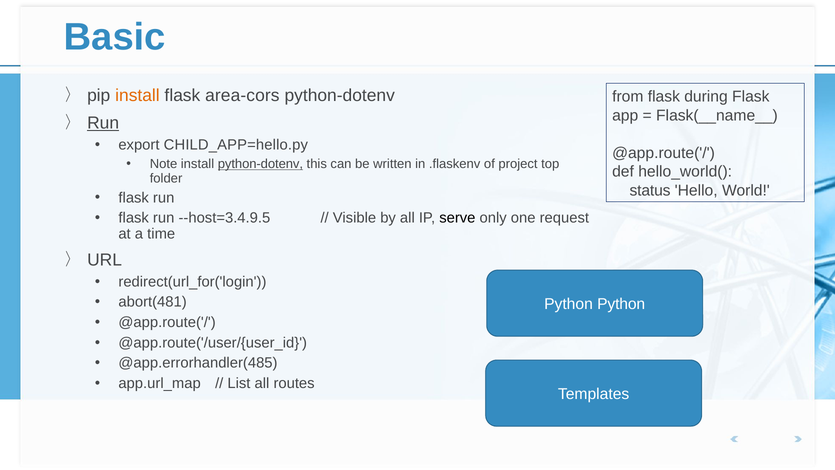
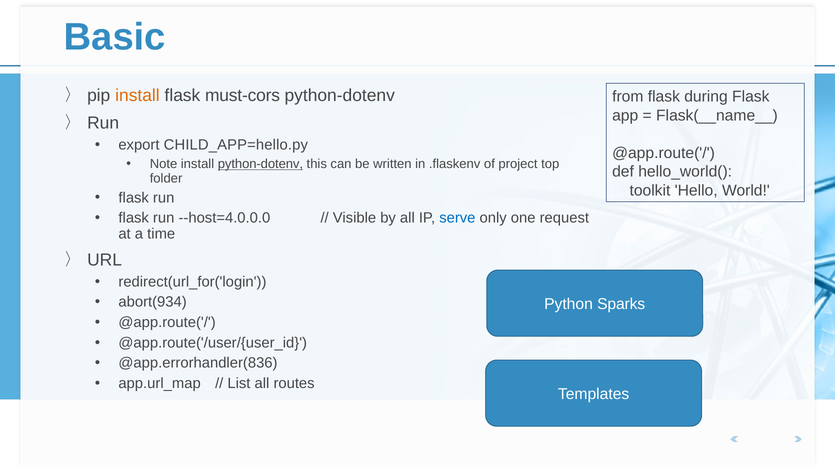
area-cors: area-cors -> must-cors
Run at (103, 123) underline: present -> none
status: status -> toolkit
--host=3.4.9.5: --host=3.4.9.5 -> --host=4.0.0.0
serve colour: black -> blue
abort(481: abort(481 -> abort(934
Python Python: Python -> Sparks
@app.errorhandler(485: @app.errorhandler(485 -> @app.errorhandler(836
